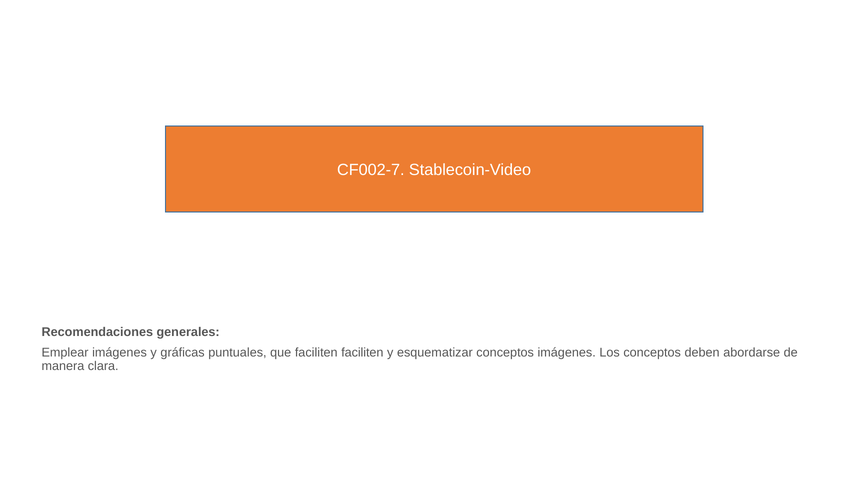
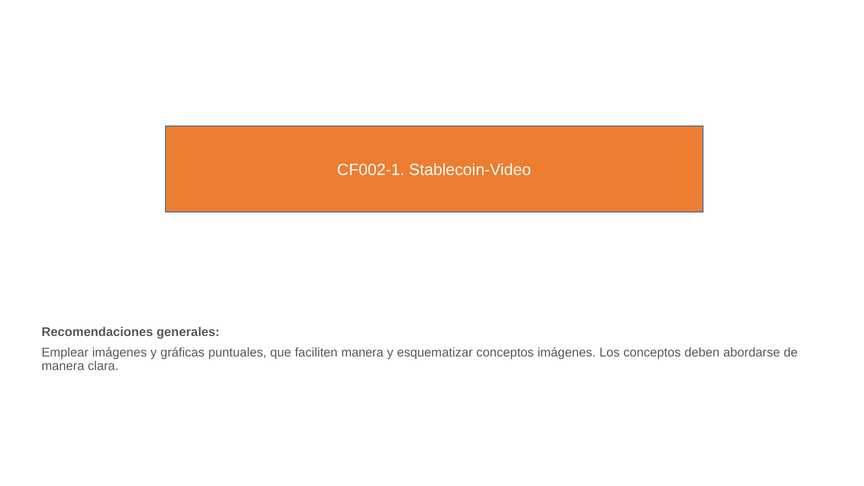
CF002-7: CF002-7 -> CF002-1
faciliten faciliten: faciliten -> manera
